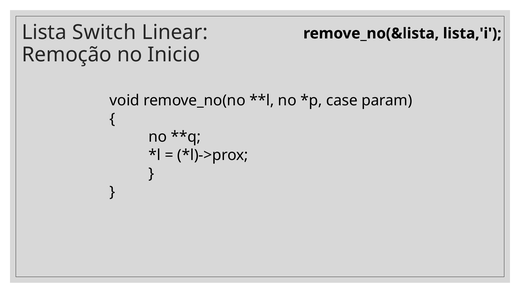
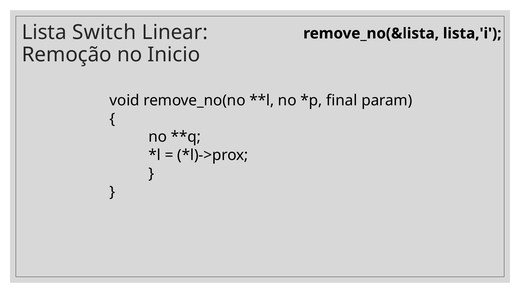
case: case -> final
